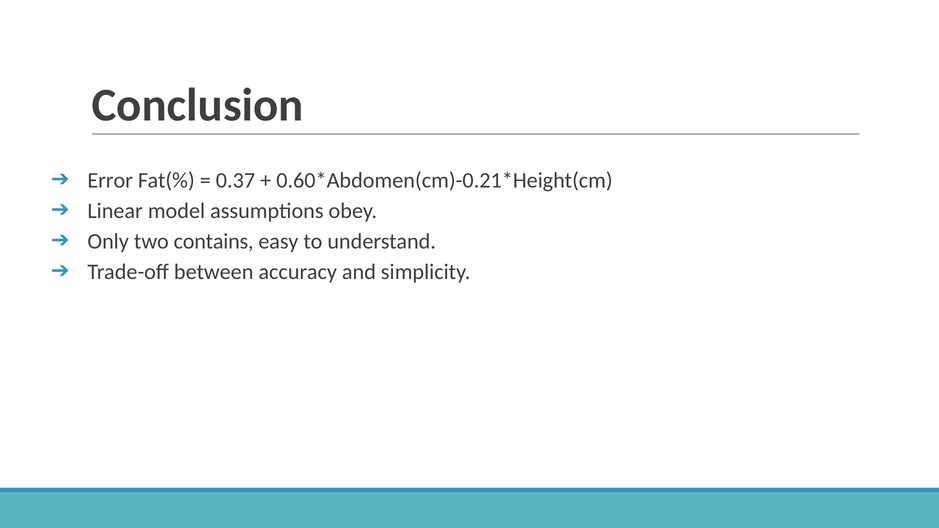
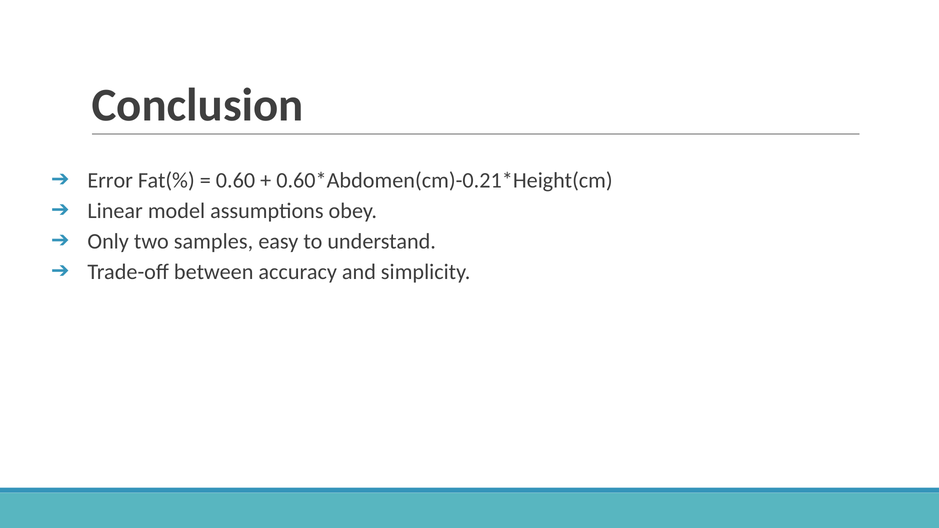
0.37: 0.37 -> 0.60
contains: contains -> samples
